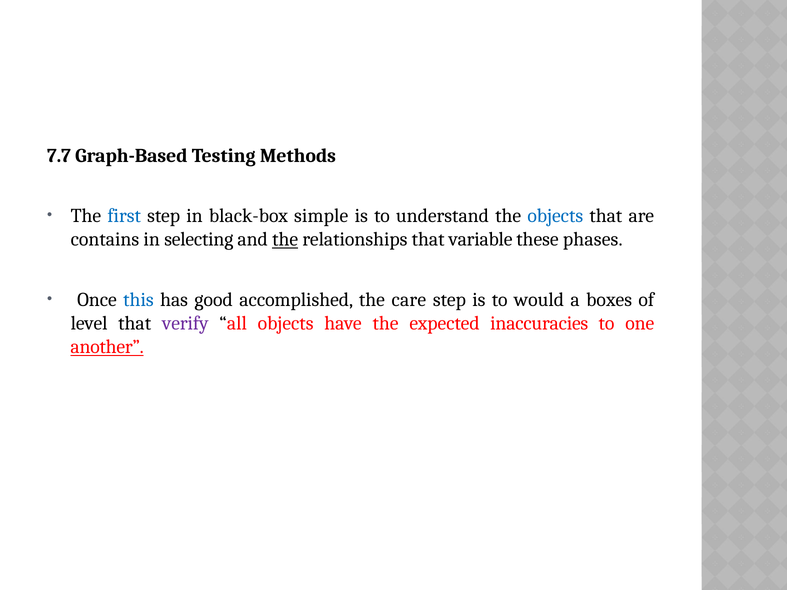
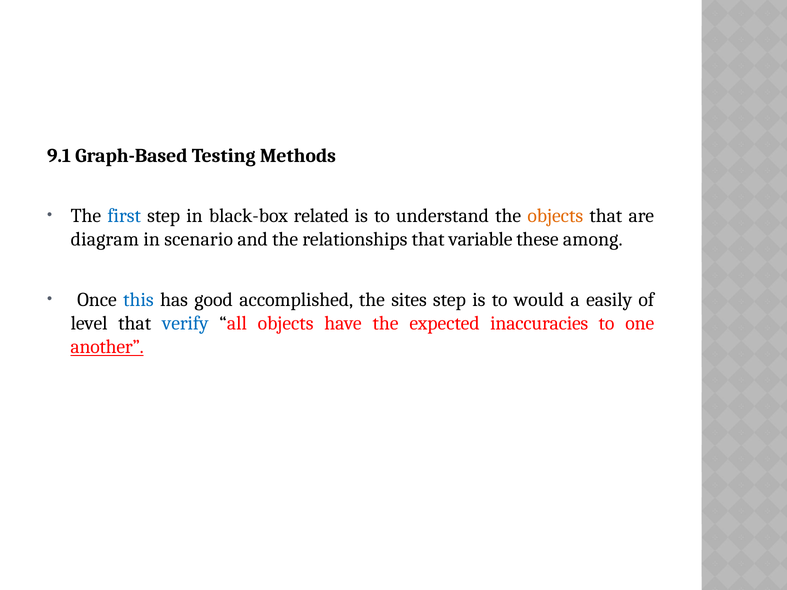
7.7: 7.7 -> 9.1
simple: simple -> related
objects at (555, 216) colour: blue -> orange
contains: contains -> diagram
selecting: selecting -> scenario
the at (285, 240) underline: present -> none
phases: phases -> among
care: care -> sites
boxes: boxes -> easily
verify colour: purple -> blue
